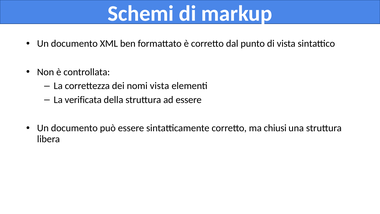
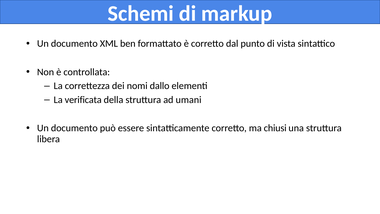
nomi vista: vista -> dallo
ad essere: essere -> umani
